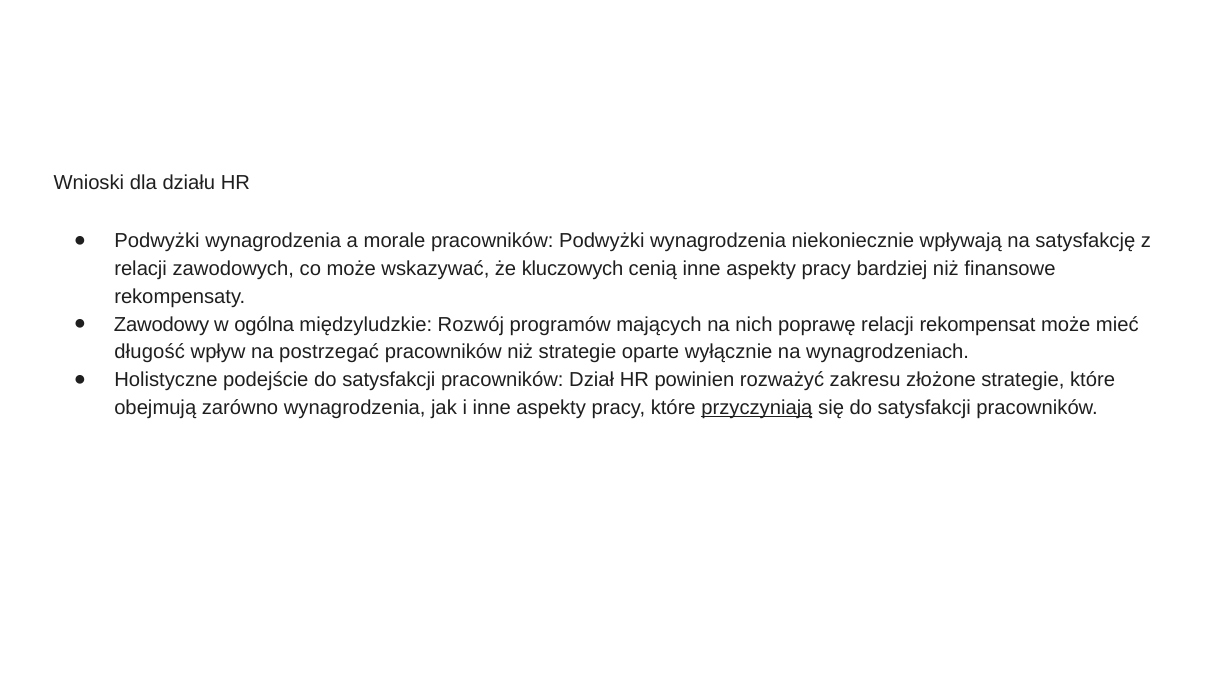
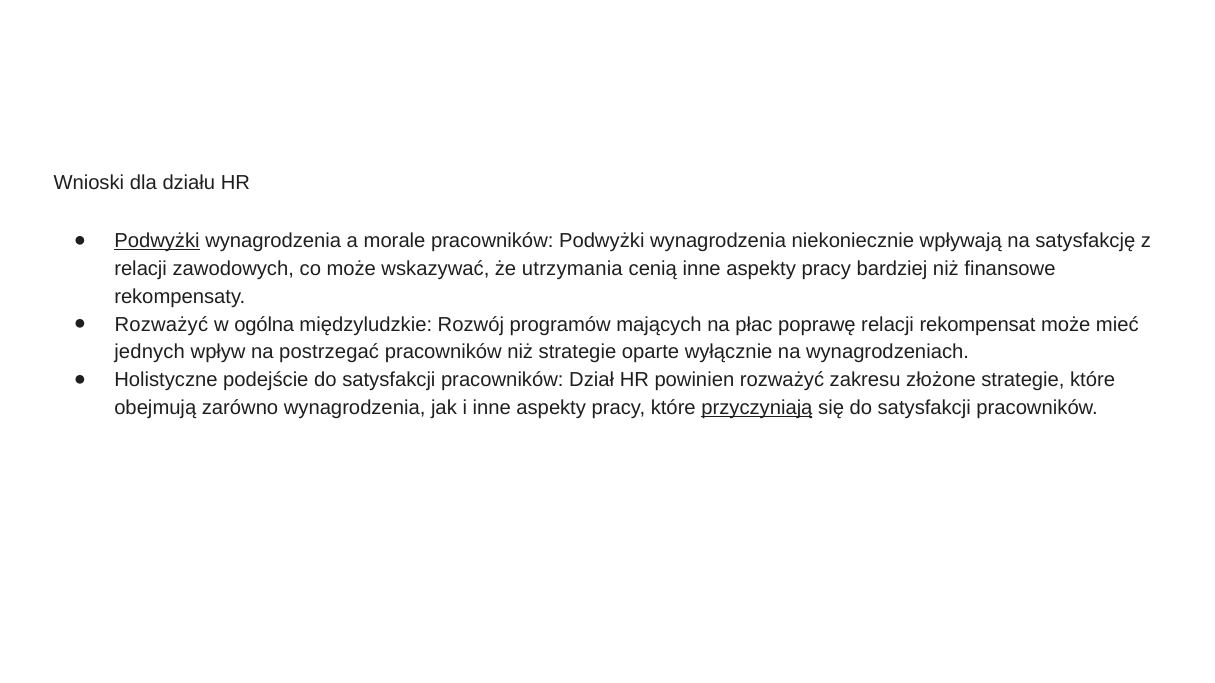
Podwyżki at (157, 241) underline: none -> present
kluczowych: kluczowych -> utrzymania
Zawodowy at (162, 325): Zawodowy -> Rozważyć
nich: nich -> płac
długość: długość -> jednych
